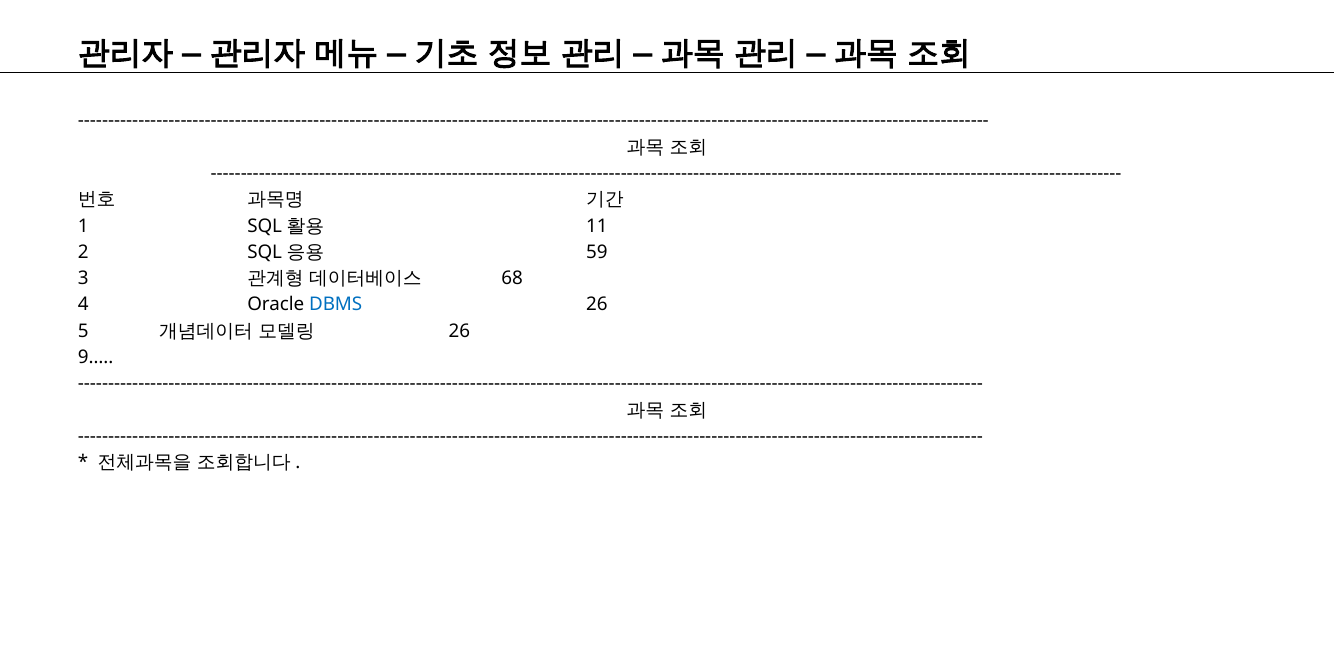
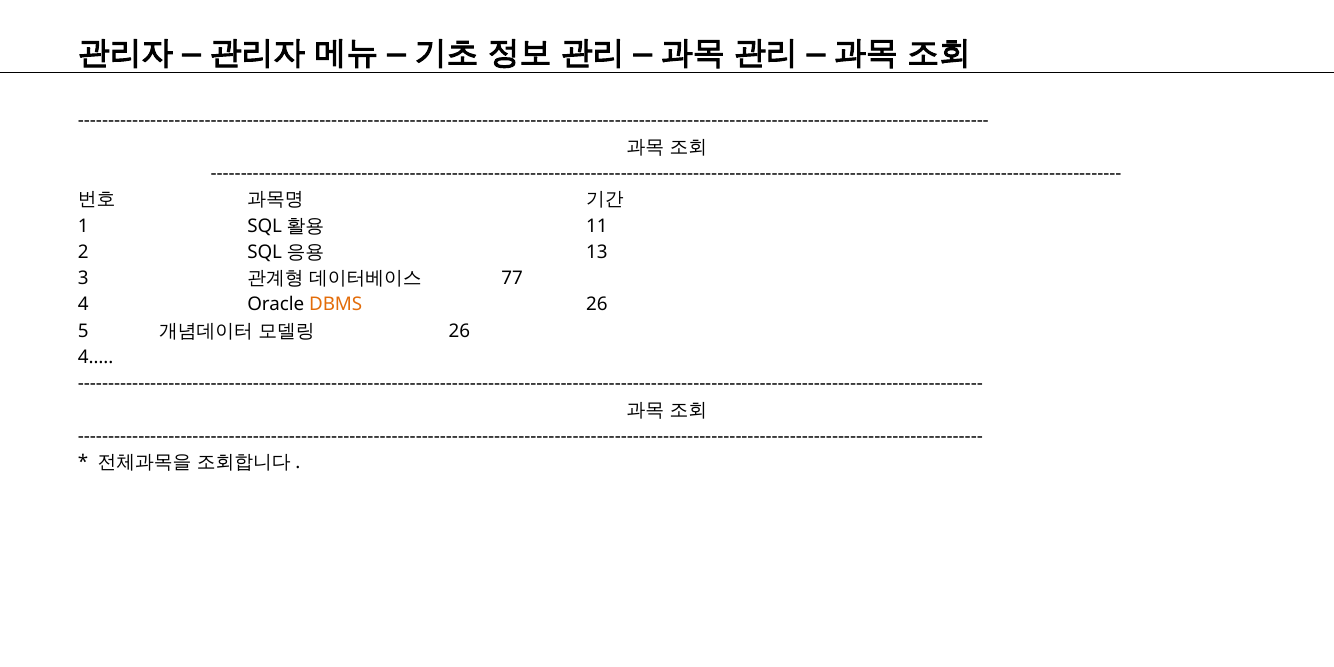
59: 59 -> 13
68: 68 -> 77
DBMS colour: blue -> orange
9…: 9… -> 4…
